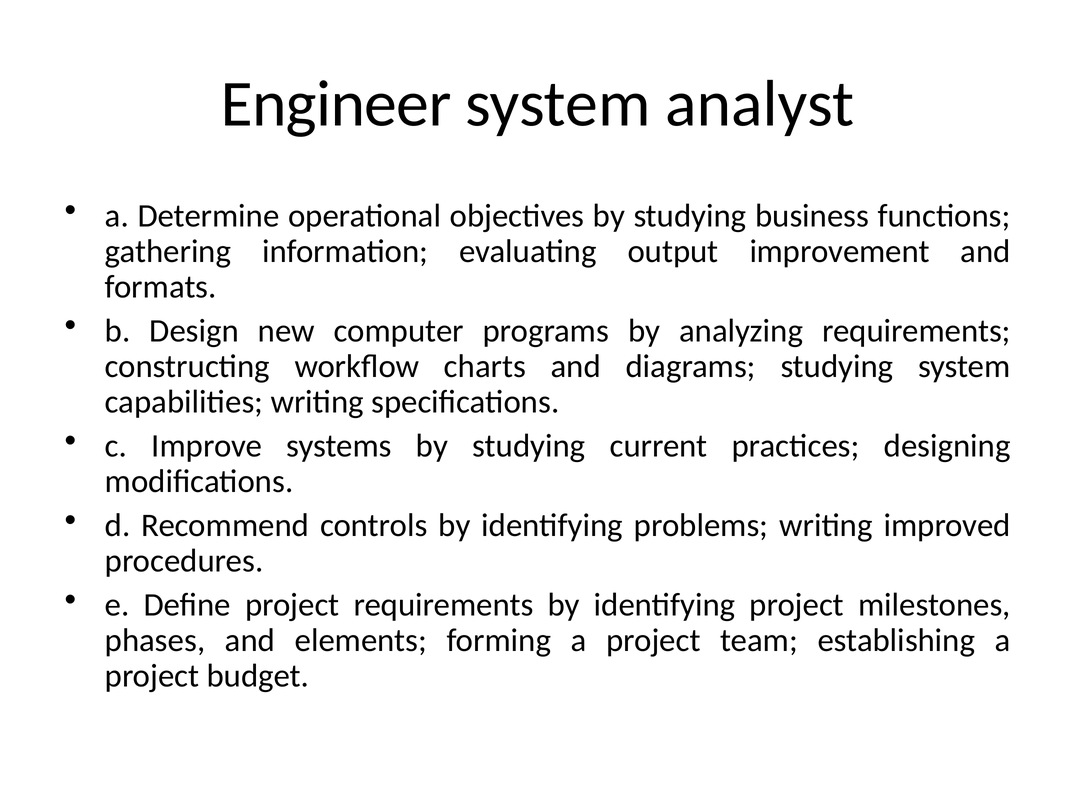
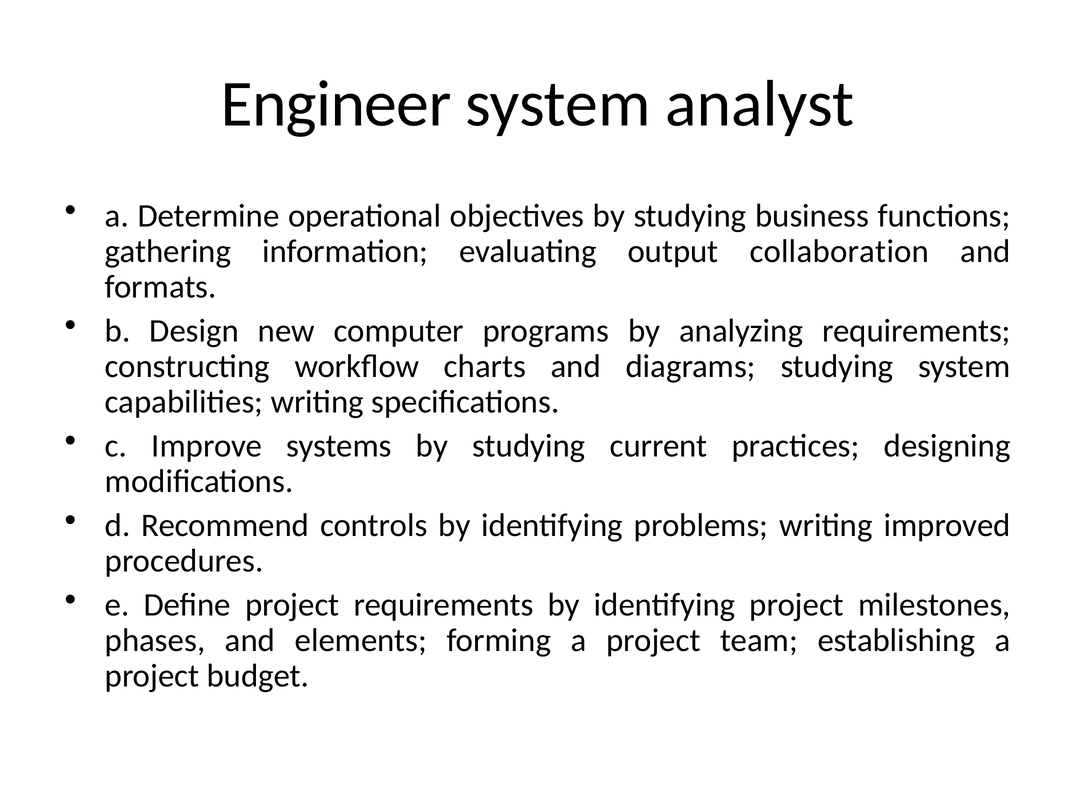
improvement: improvement -> collaboration
